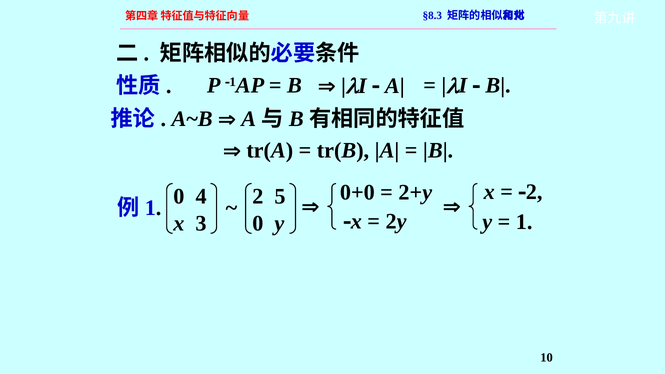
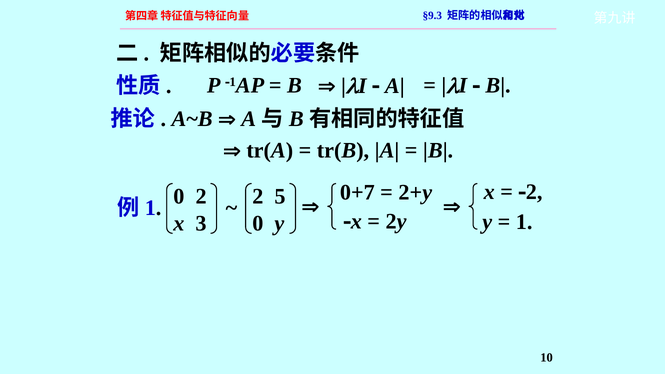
§8.3: §8.3 -> §9.3
0+0: 0+0 -> 0+7
0 4: 4 -> 2
